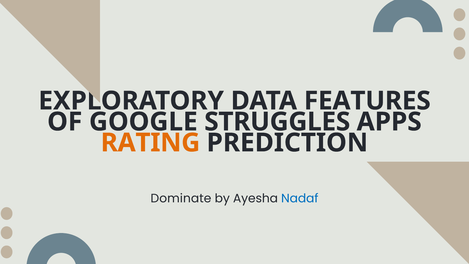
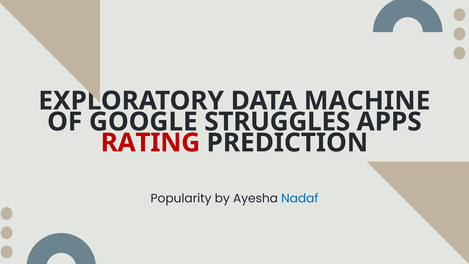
FEATURES: FEATURES -> MACHINE
RATING colour: orange -> red
Dominate: Dominate -> Popularity
